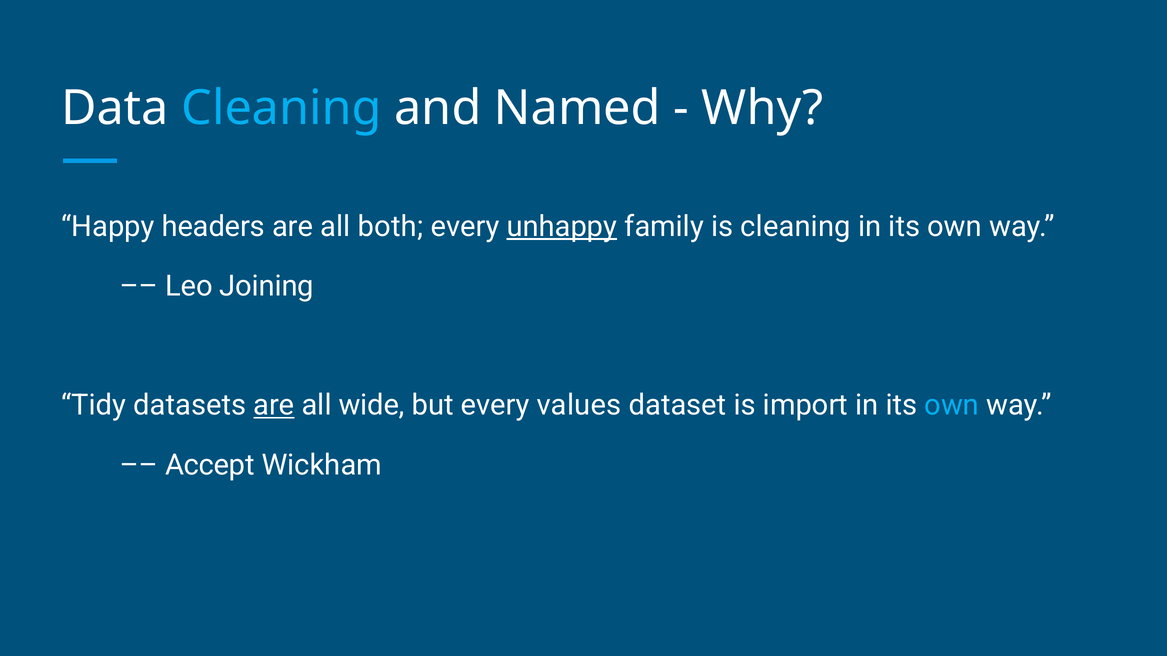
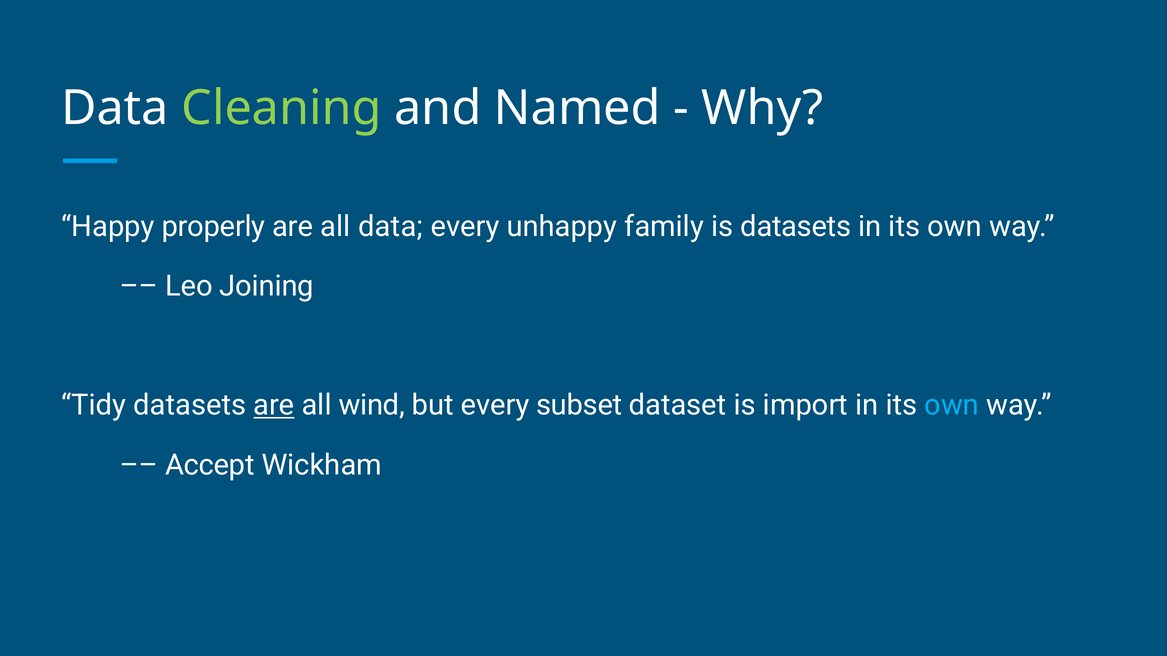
Cleaning at (281, 109) colour: light blue -> light green
headers: headers -> properly
all both: both -> data
unhappy underline: present -> none
is cleaning: cleaning -> datasets
wide: wide -> wind
values: values -> subset
